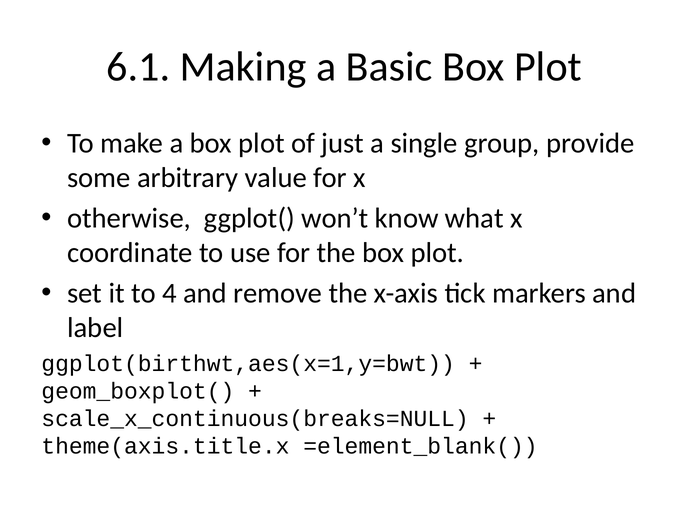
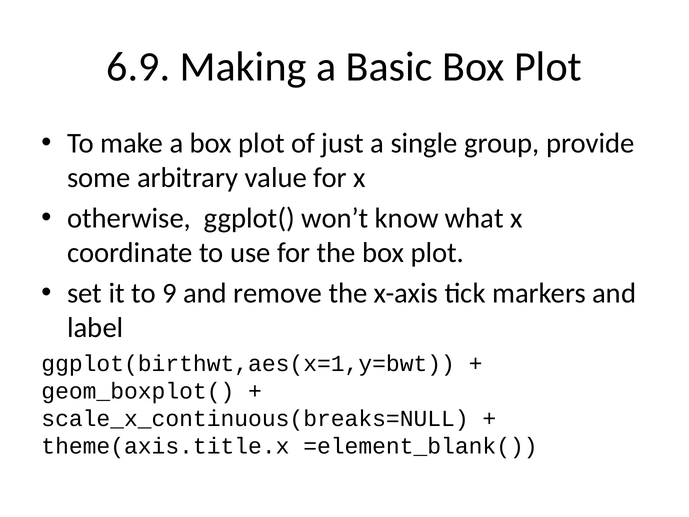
6.1: 6.1 -> 6.9
4: 4 -> 9
